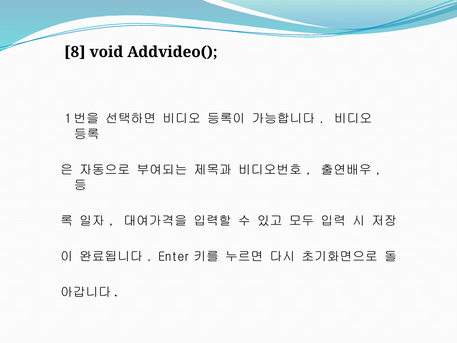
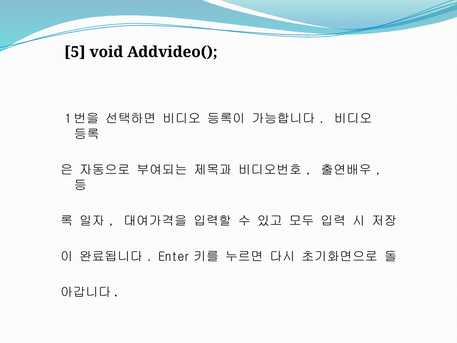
8: 8 -> 5
